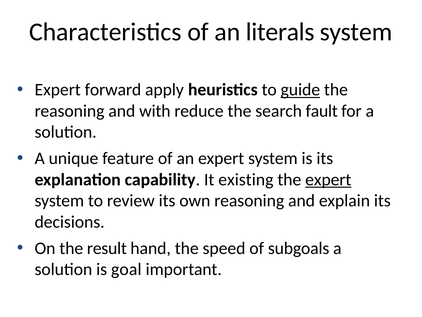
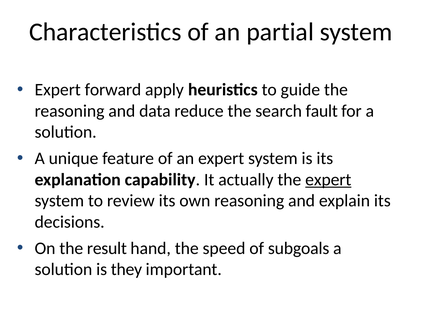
literals: literals -> partial
guide underline: present -> none
with: with -> data
existing: existing -> actually
goal: goal -> they
